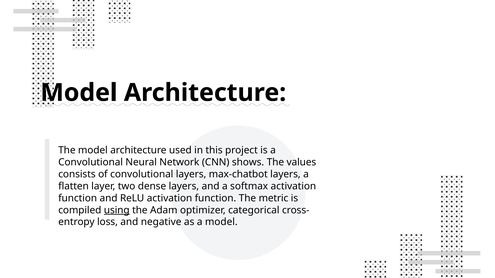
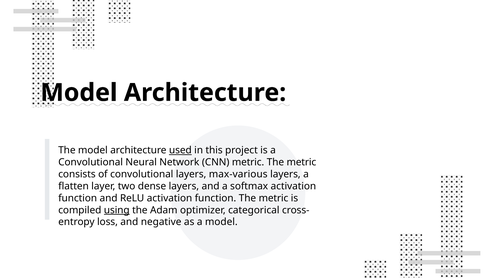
used underline: none -> present
CNN shows: shows -> metric
values at (301, 163): values -> metric
max-chatbot: max-chatbot -> max-various
